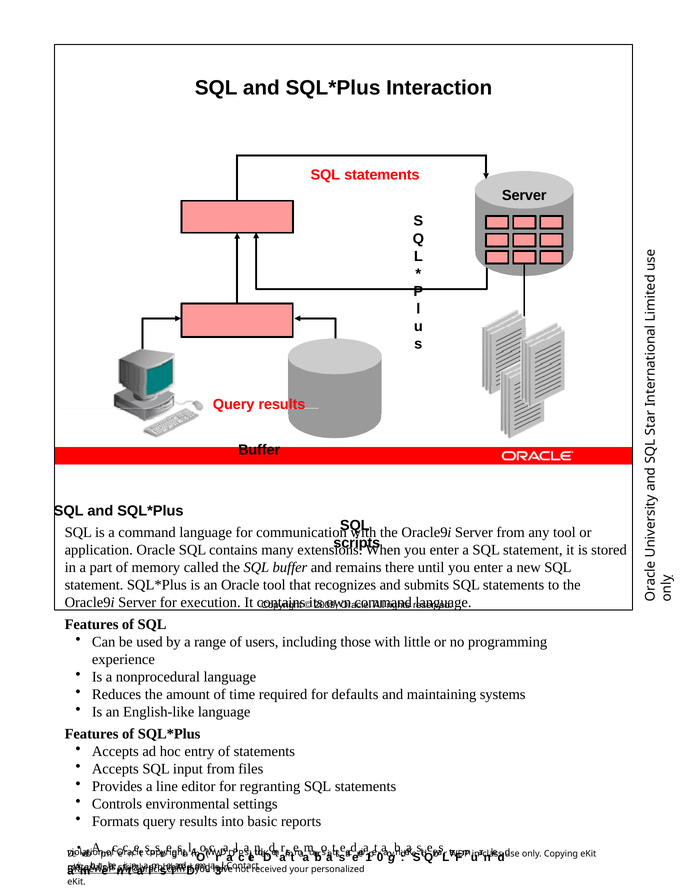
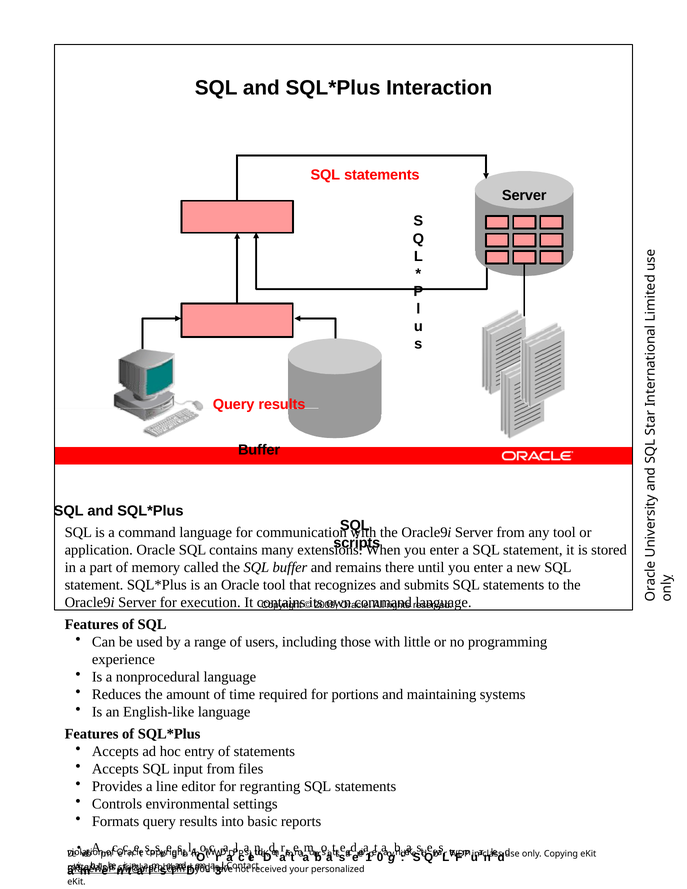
defaults: defaults -> portions
